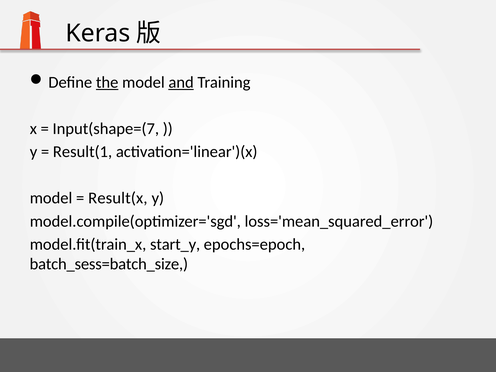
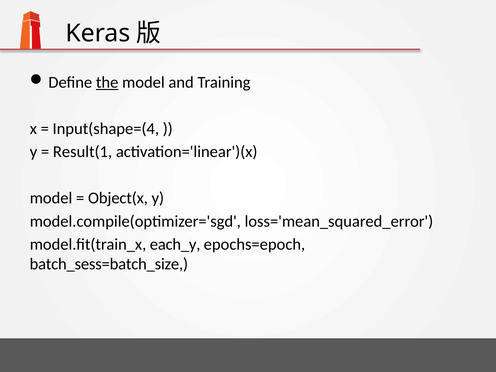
and underline: present -> none
Input(shape=(7: Input(shape=(7 -> Input(shape=(4
Result(x: Result(x -> Object(x
start_y: start_y -> each_y
